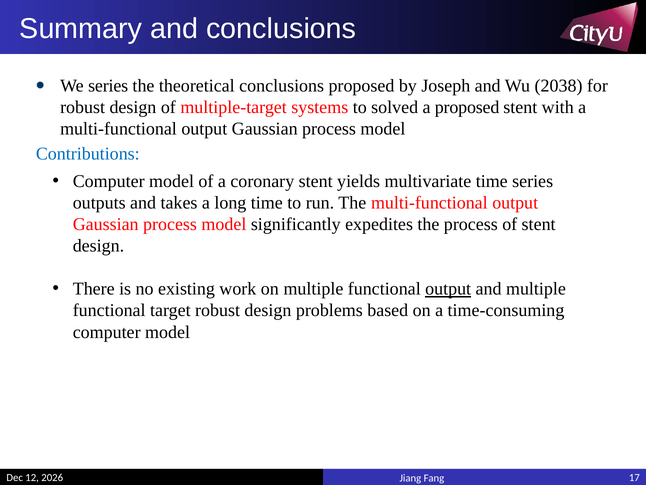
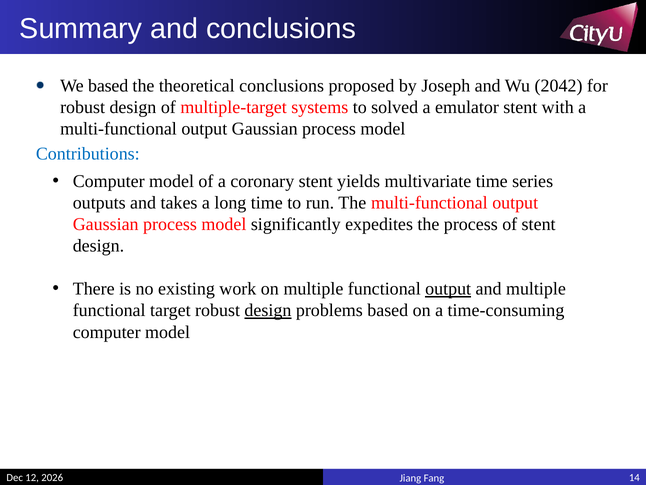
We series: series -> based
2038: 2038 -> 2042
a proposed: proposed -> emulator
design at (268, 310) underline: none -> present
17: 17 -> 14
